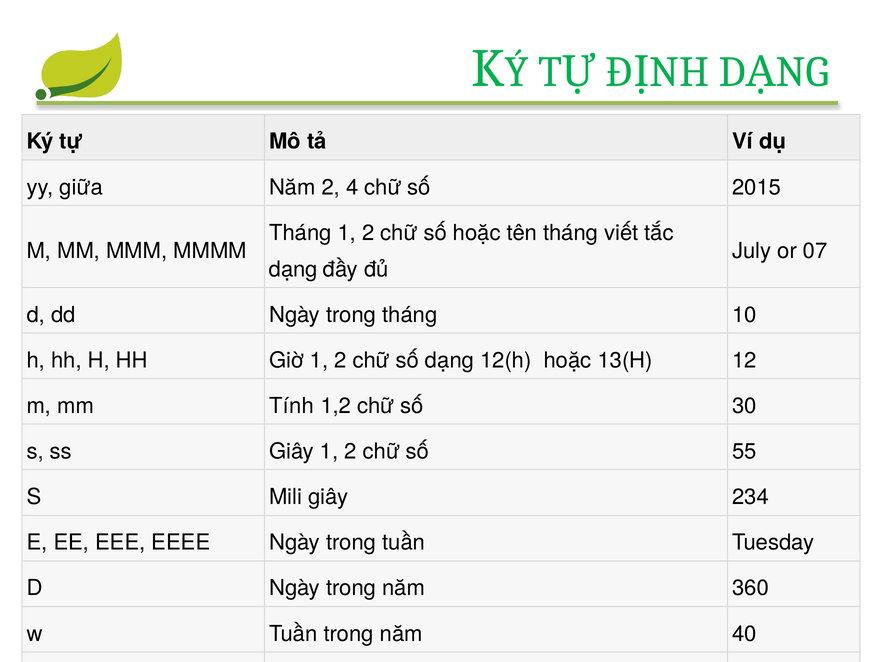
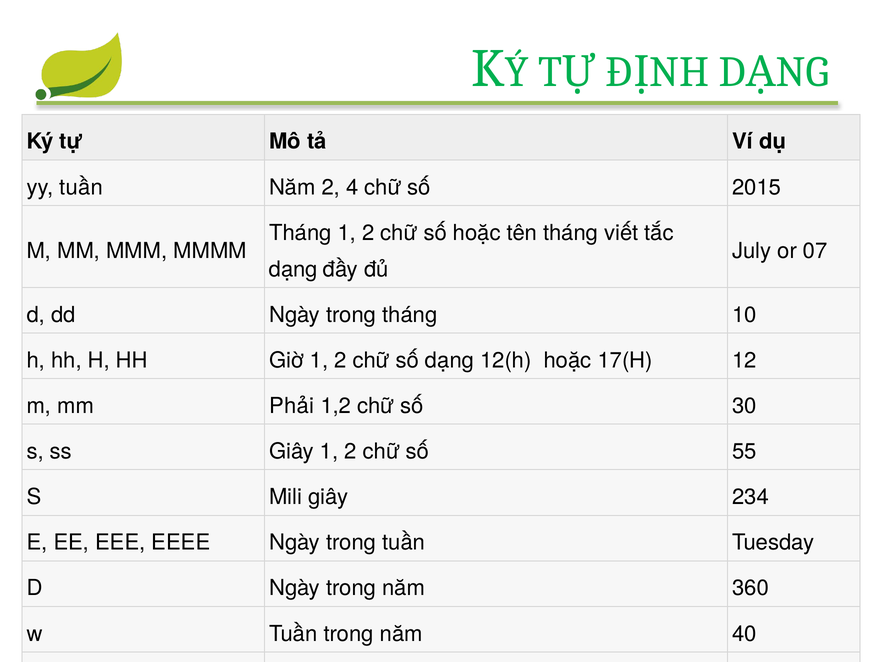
yy giữa: giữa -> tuần
13(H: 13(H -> 17(H
Tính: Tính -> Phải
